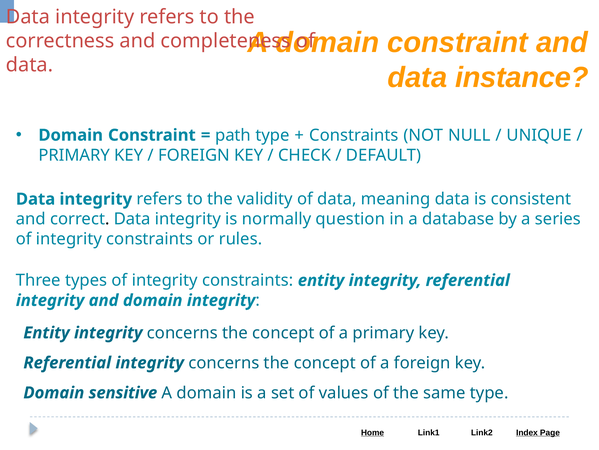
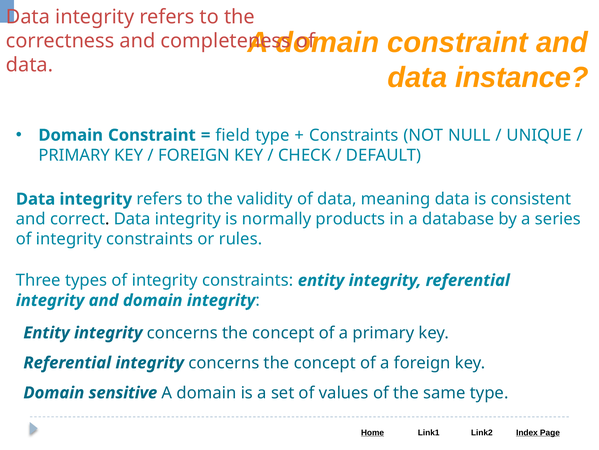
path: path -> field
question: question -> products
